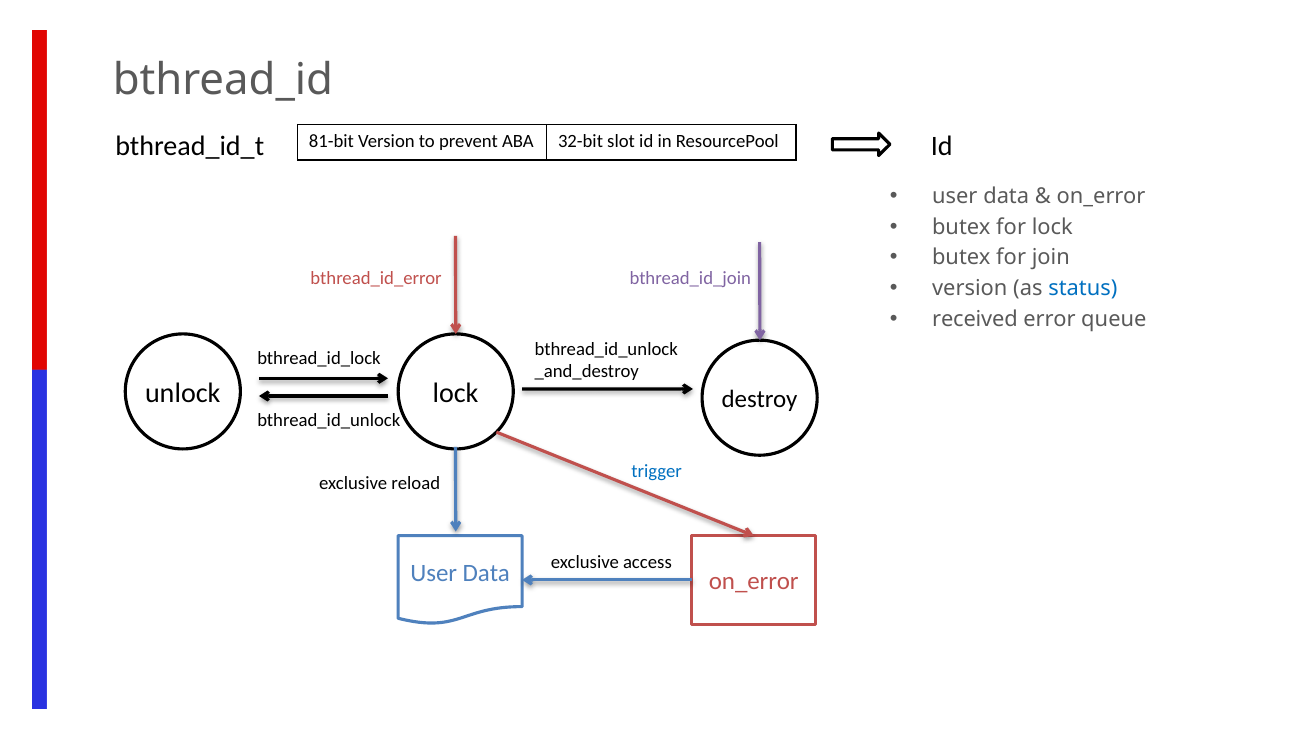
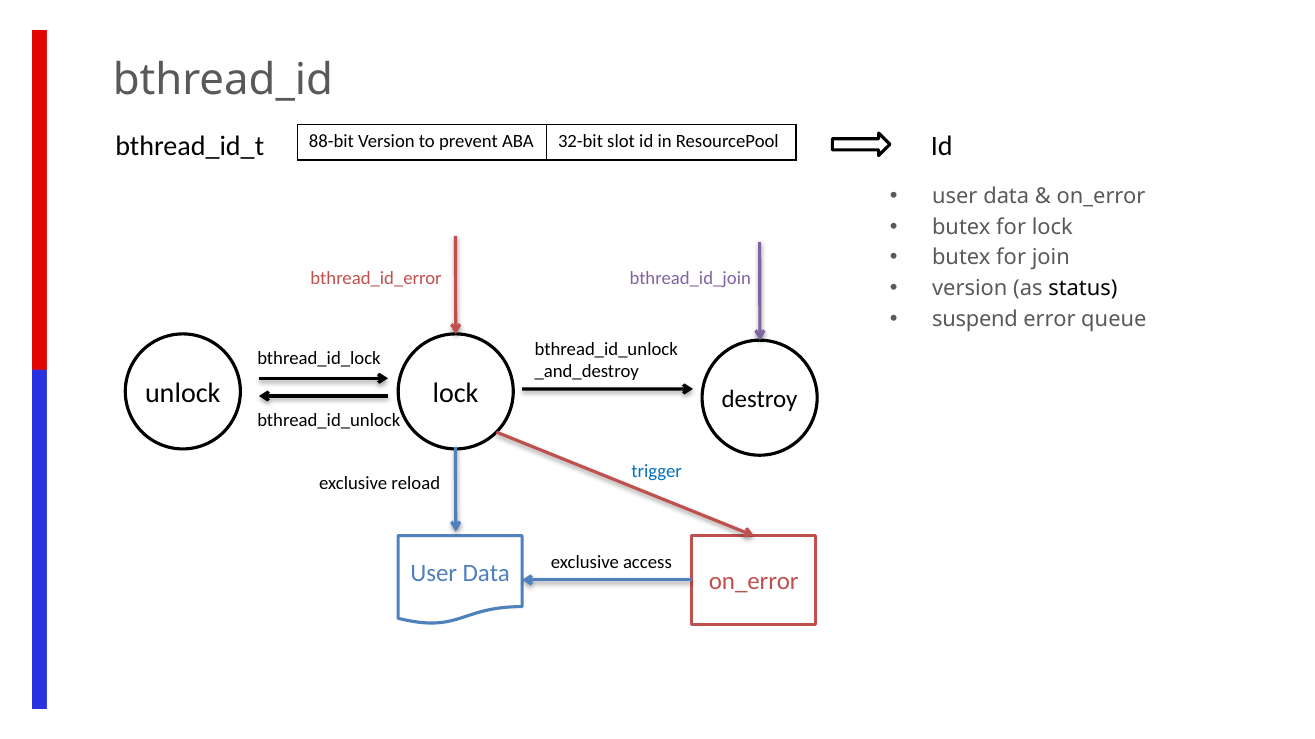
81-bit: 81-bit -> 88-bit
status colour: blue -> black
received: received -> suspend
